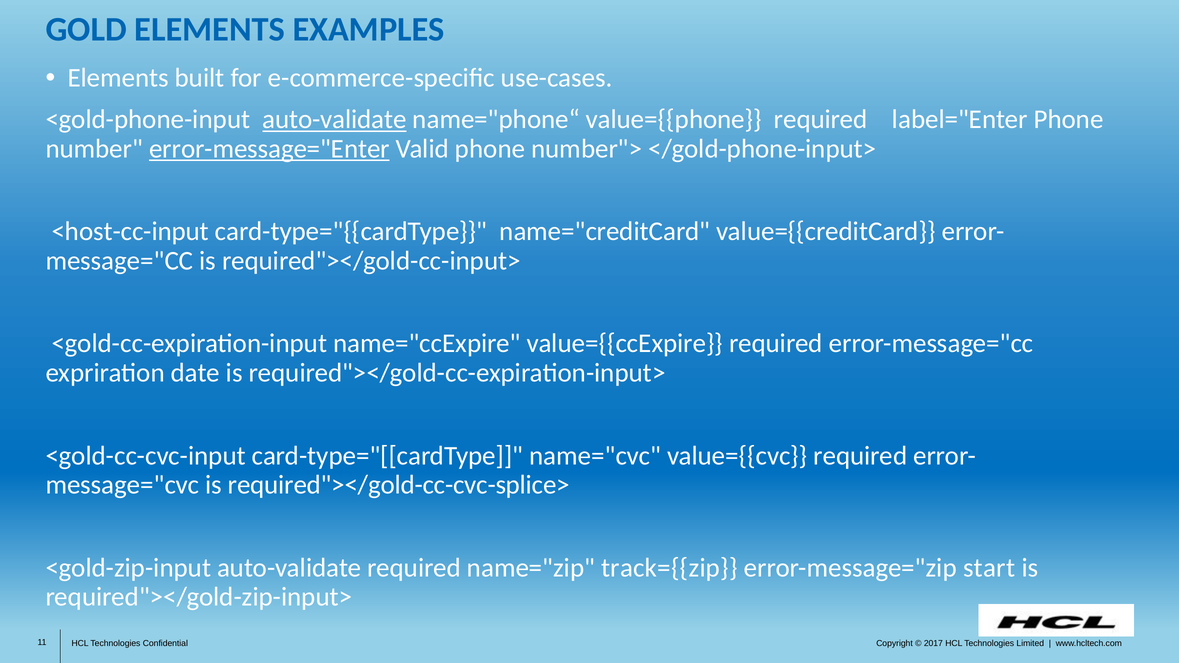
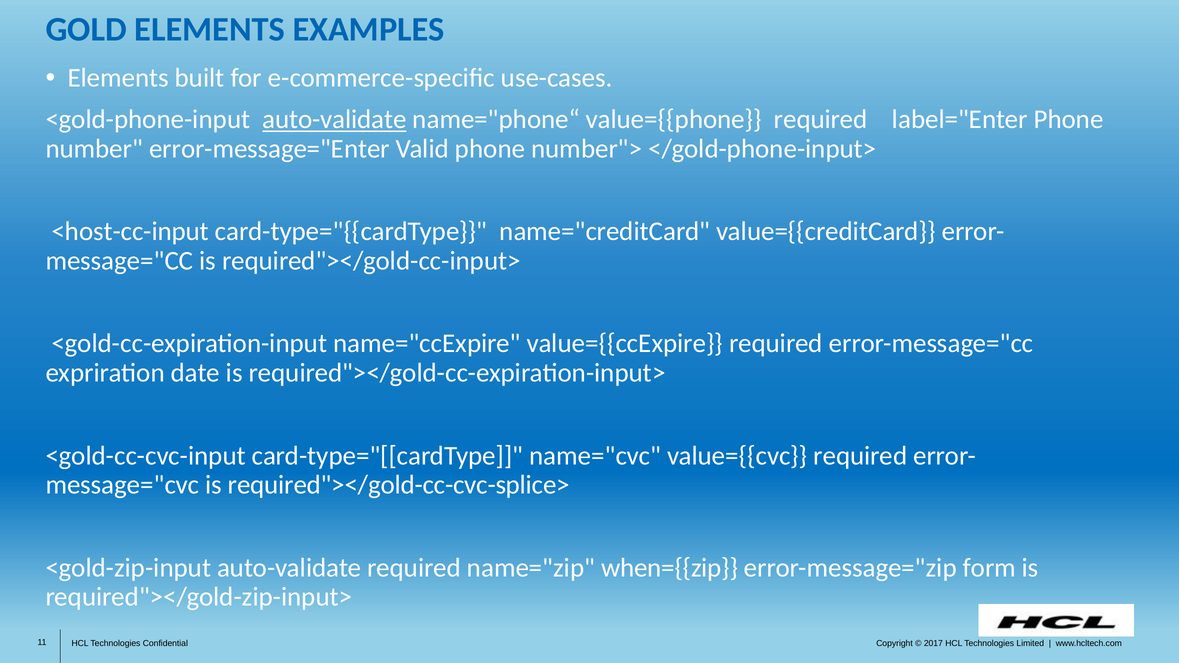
error-message="Enter underline: present -> none
track={{zip: track={{zip -> when={{zip
start: start -> form
